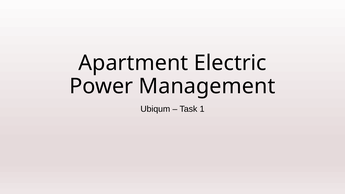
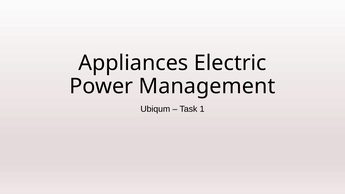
Apartment: Apartment -> Appliances
